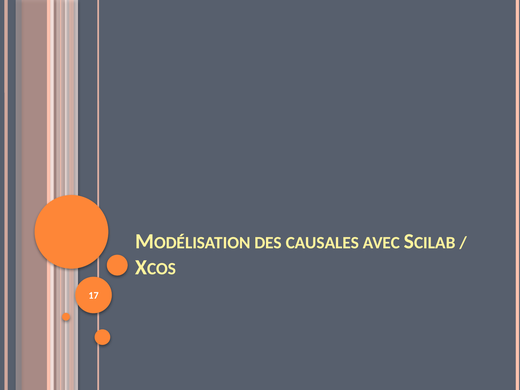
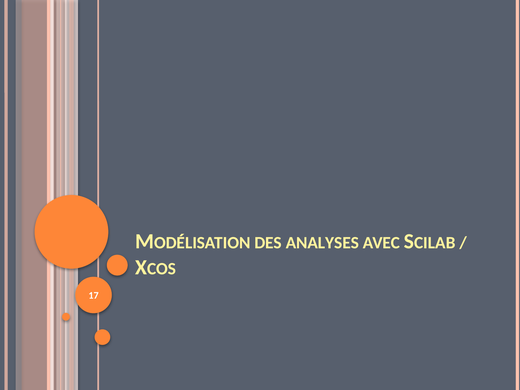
CAUSALES: CAUSALES -> ANALYSES
